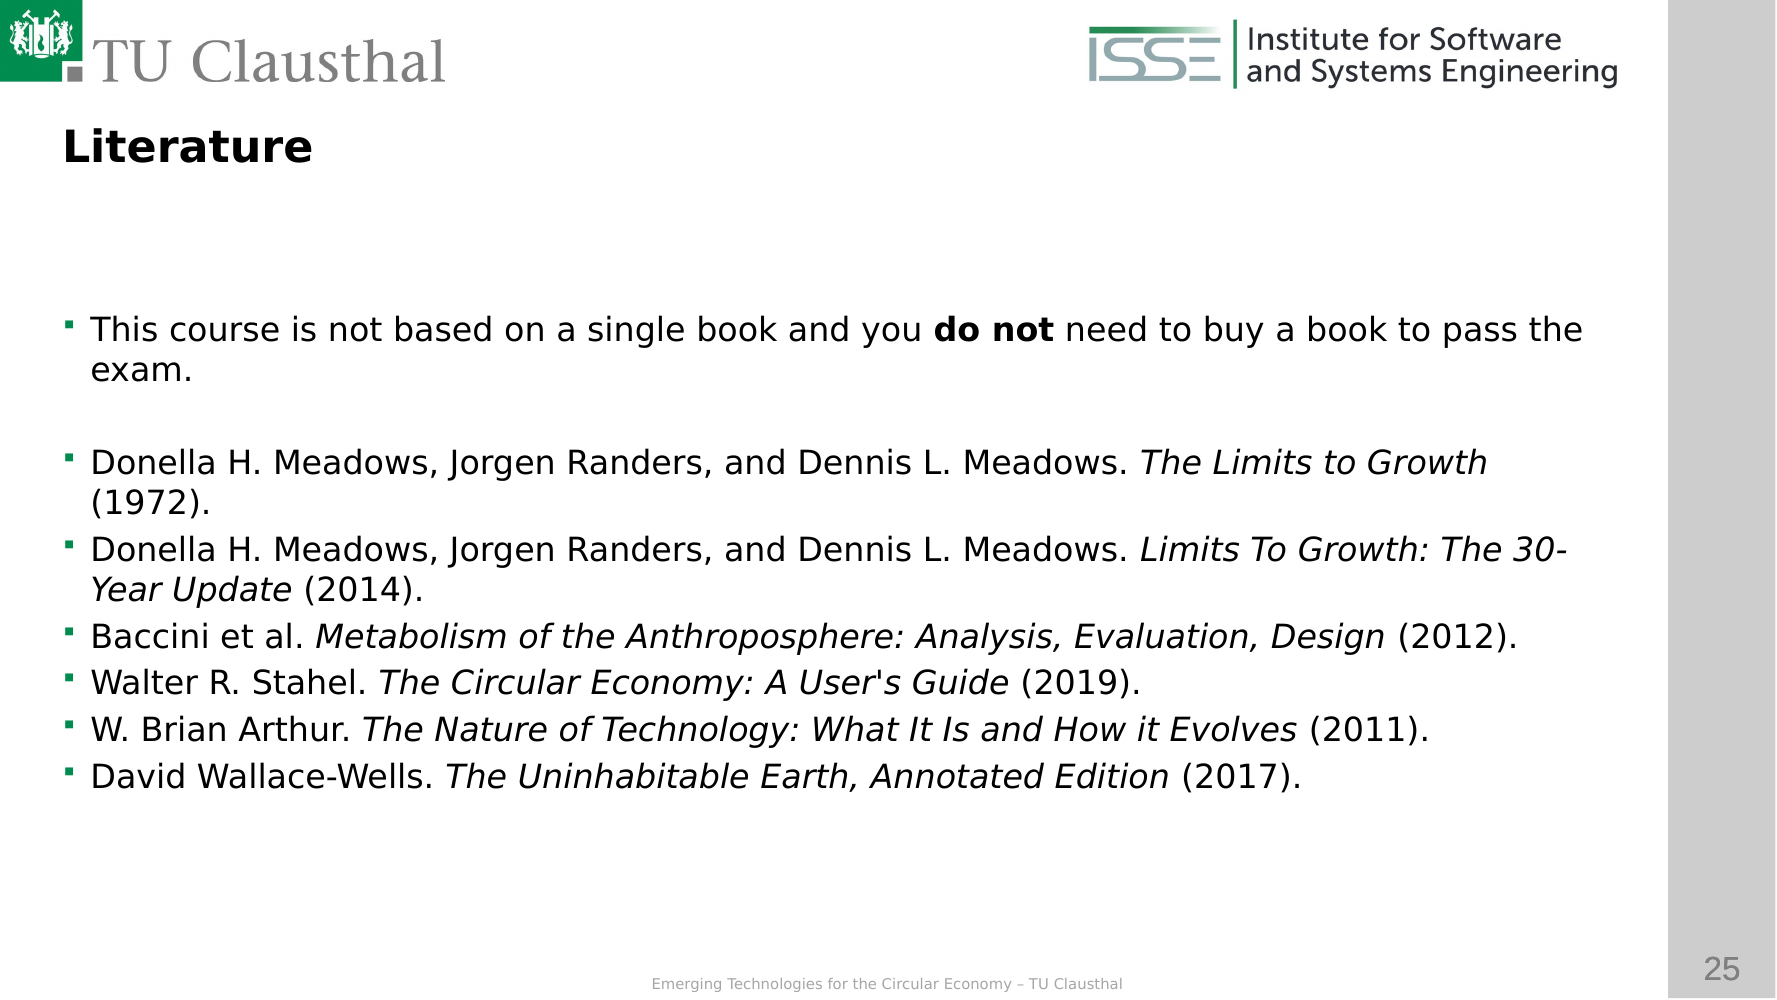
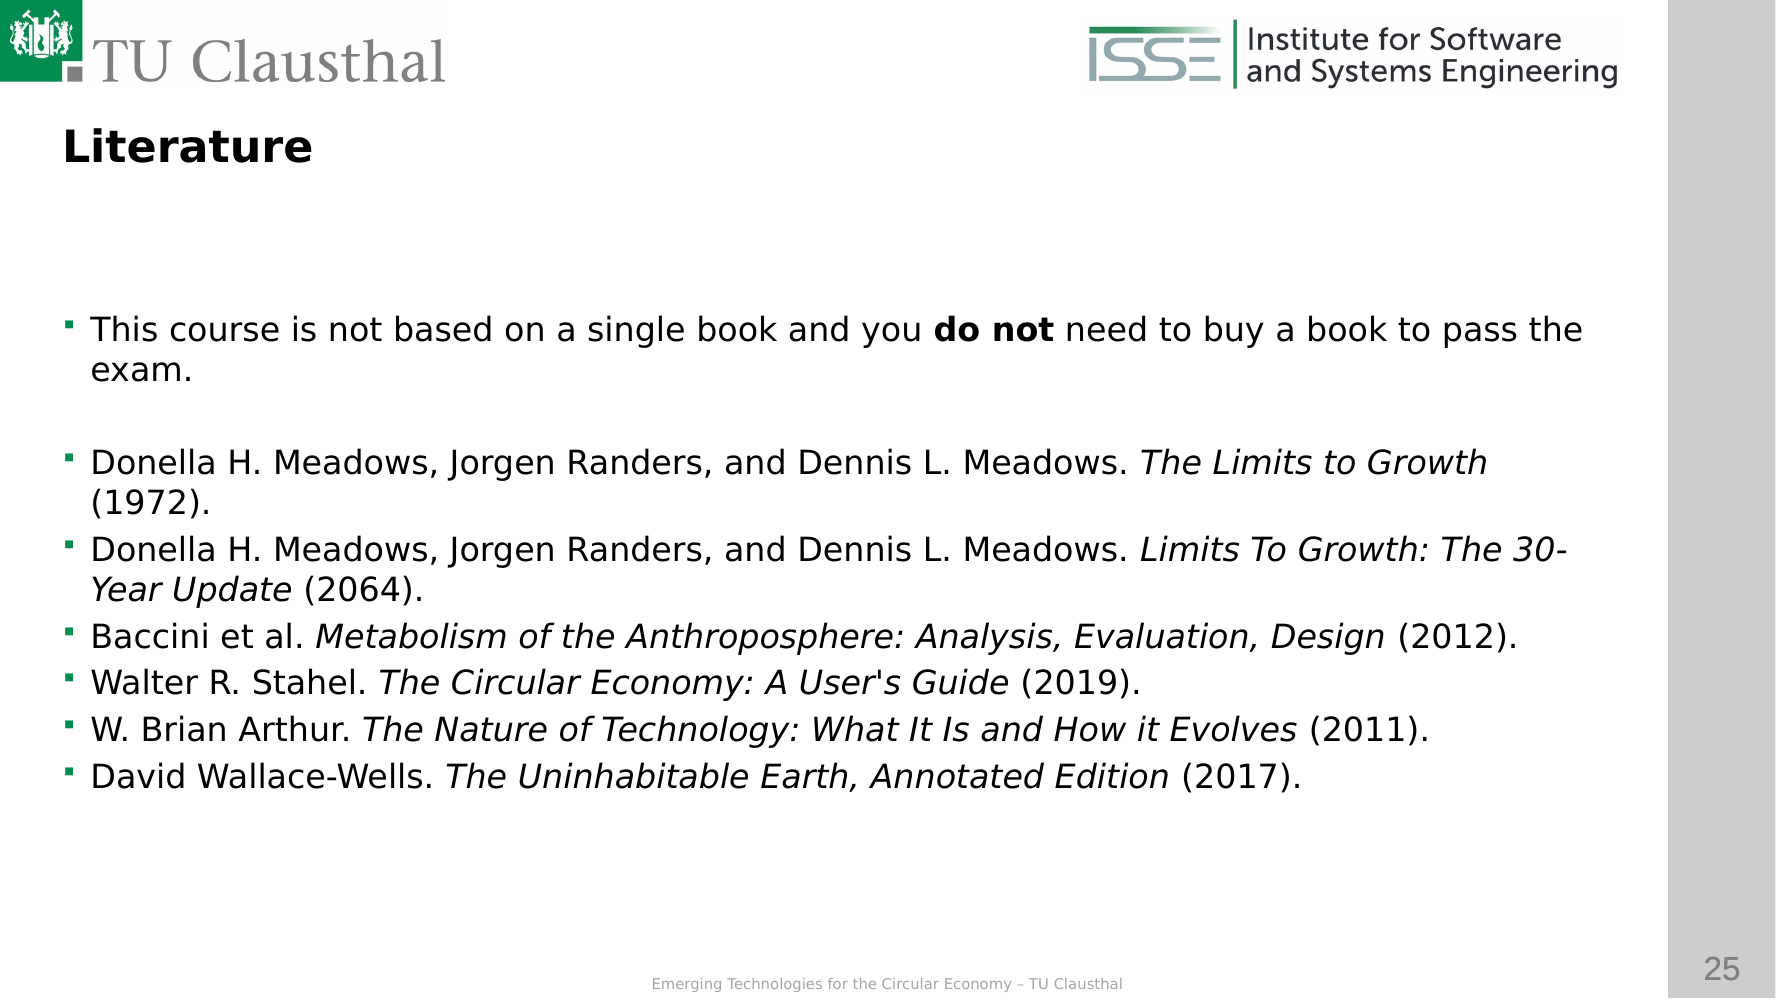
2014: 2014 -> 2064
